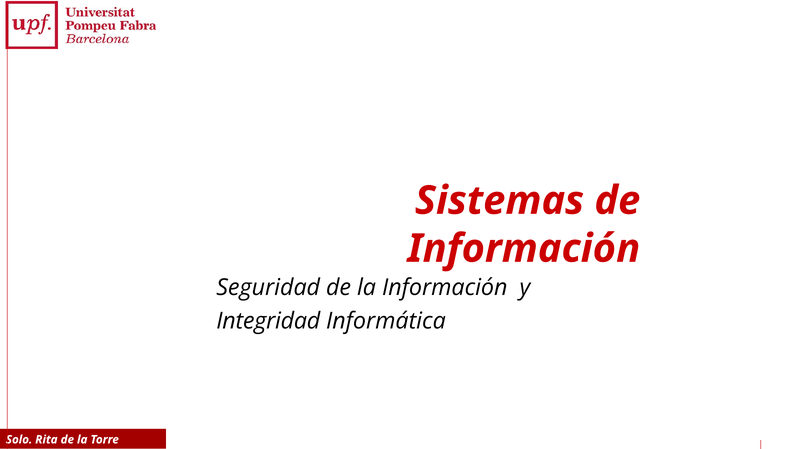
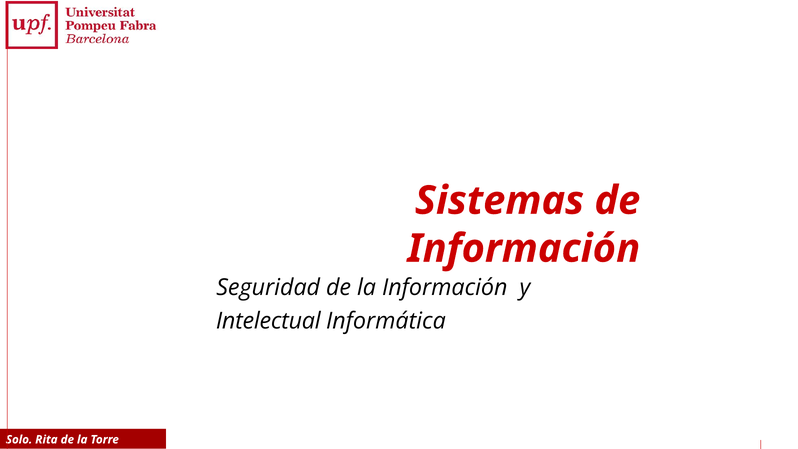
Integridad: Integridad -> Intelectual
